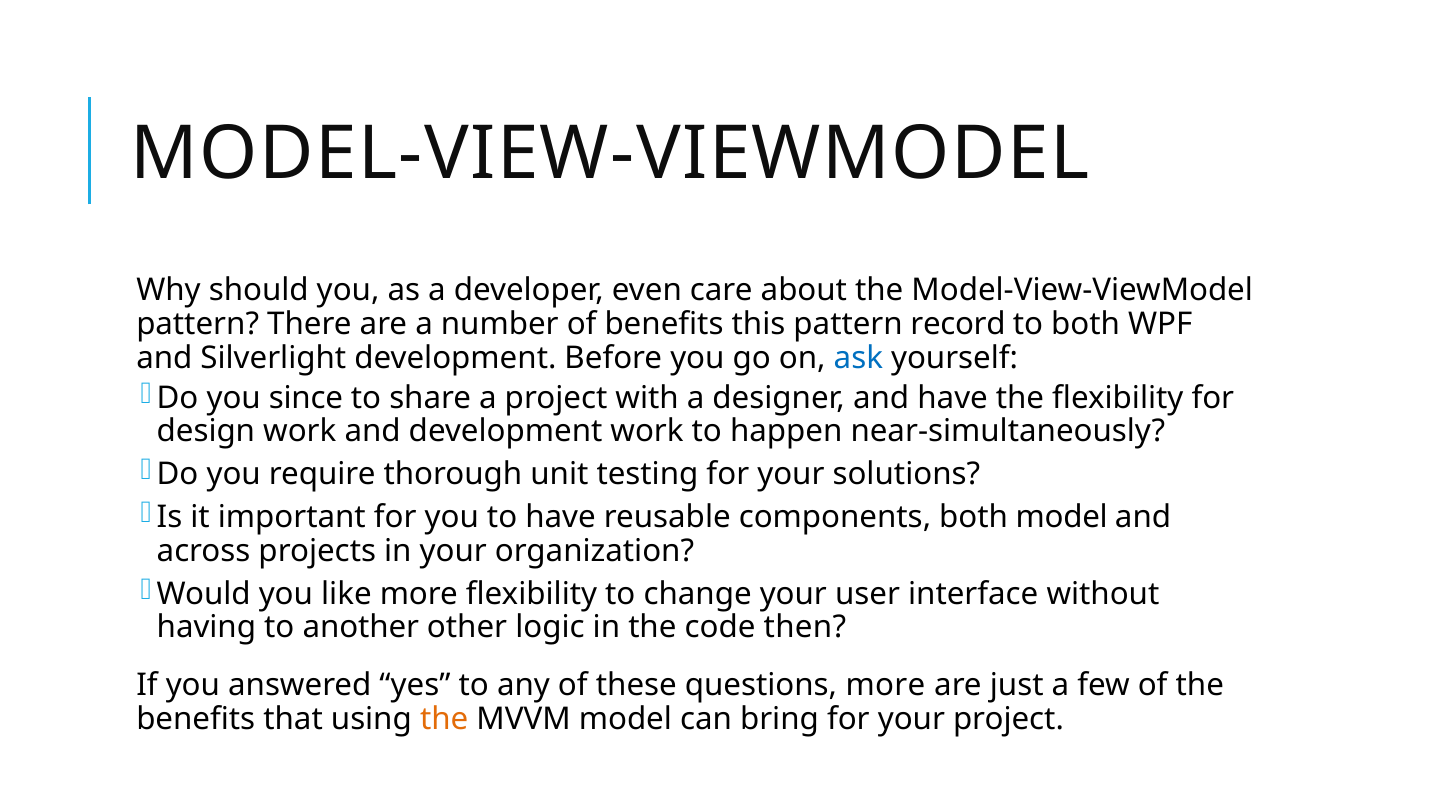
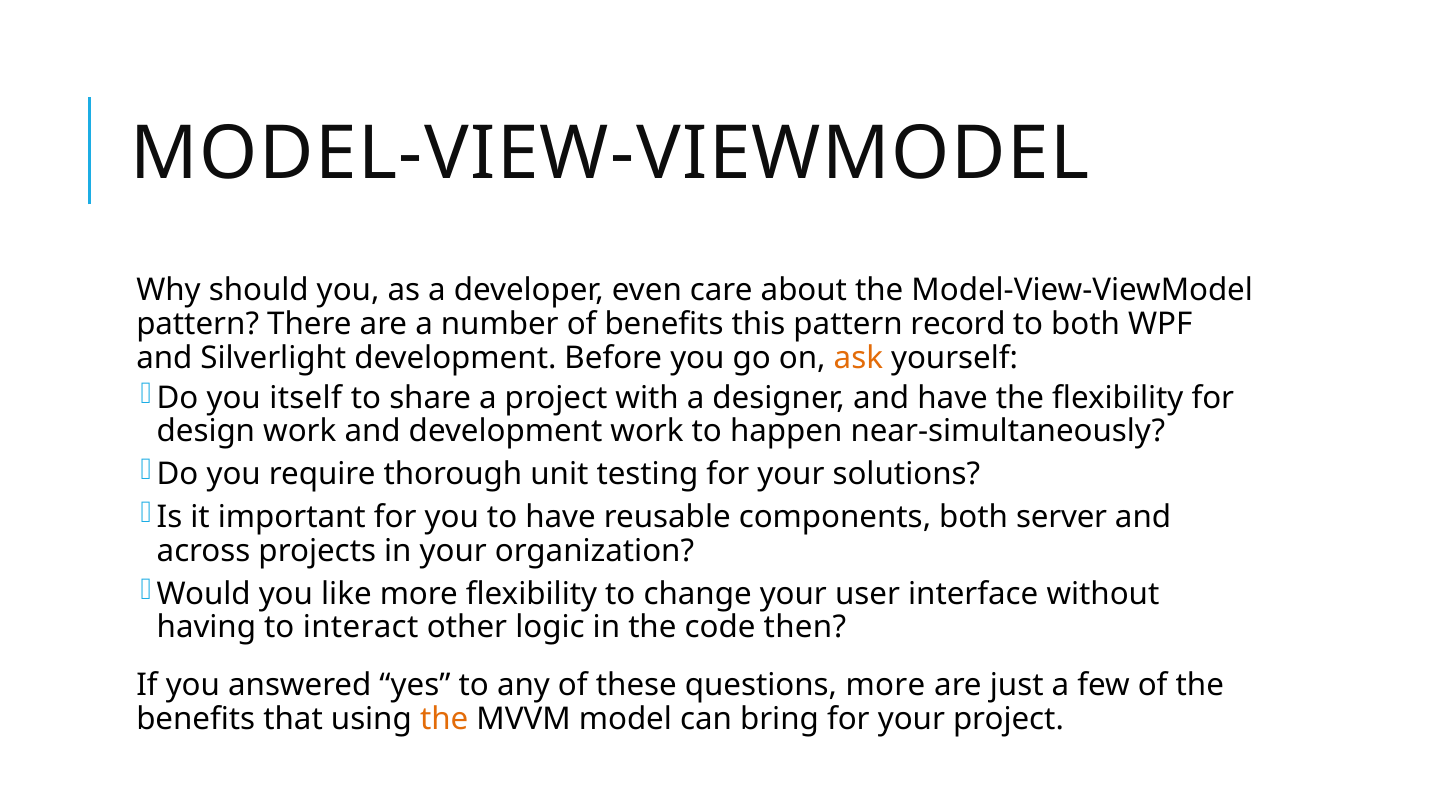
ask colour: blue -> orange
since: since -> itself
both model: model -> server
another: another -> interact
